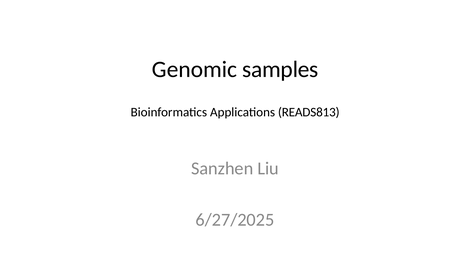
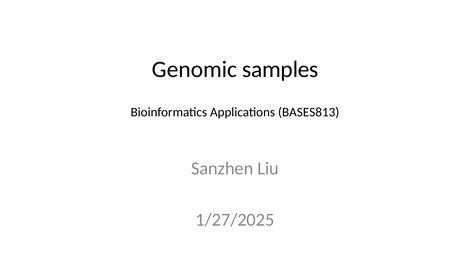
READS813: READS813 -> BASES813
6/27/2025: 6/27/2025 -> 1/27/2025
